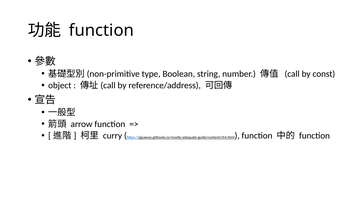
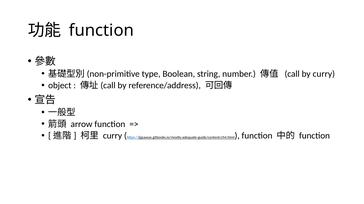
by const: const -> curry
